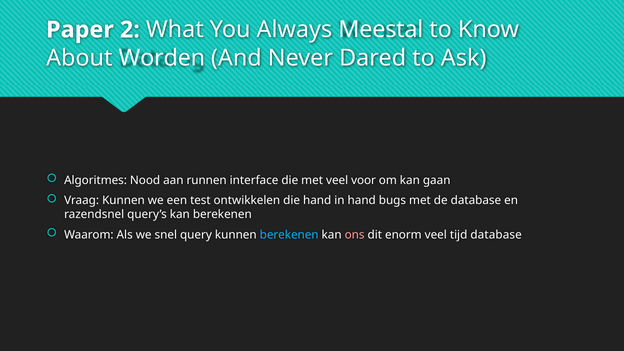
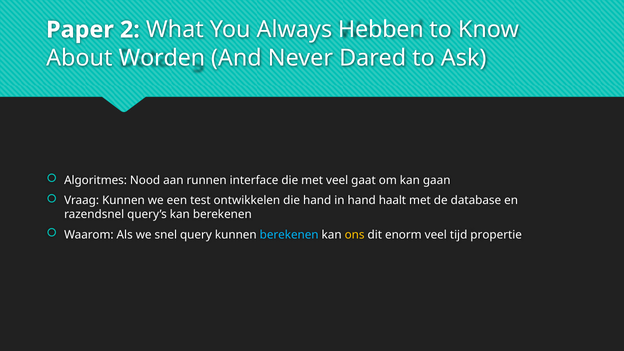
Meestal: Meestal -> Hebben
voor: voor -> gaat
bugs: bugs -> haalt
ons colour: pink -> yellow
tijd database: database -> propertie
